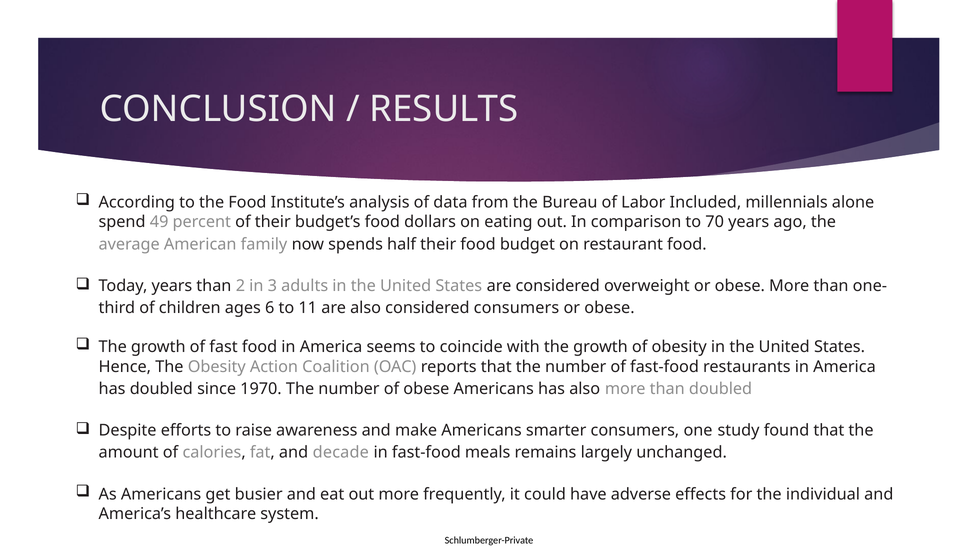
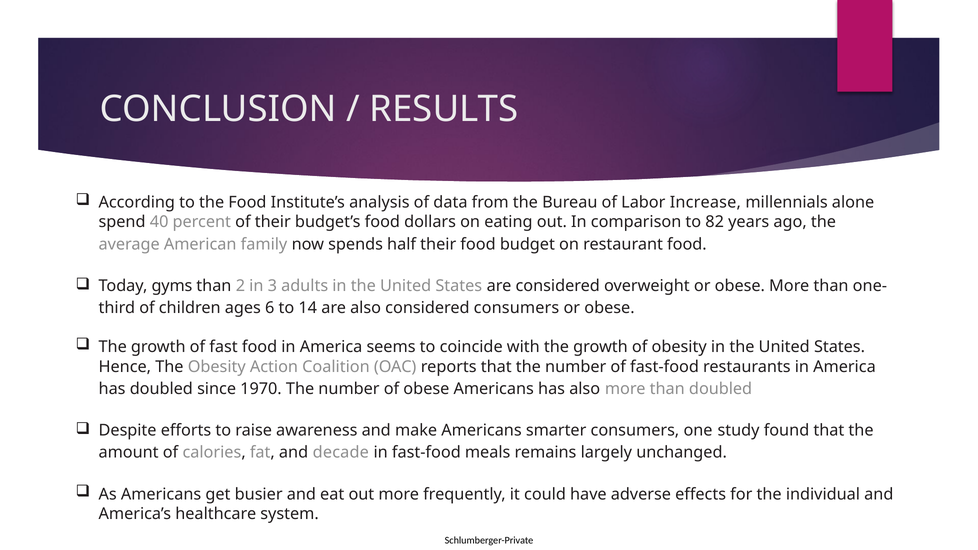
Included: Included -> Increase
49: 49 -> 40
70: 70 -> 82
Today years: years -> gyms
11: 11 -> 14
